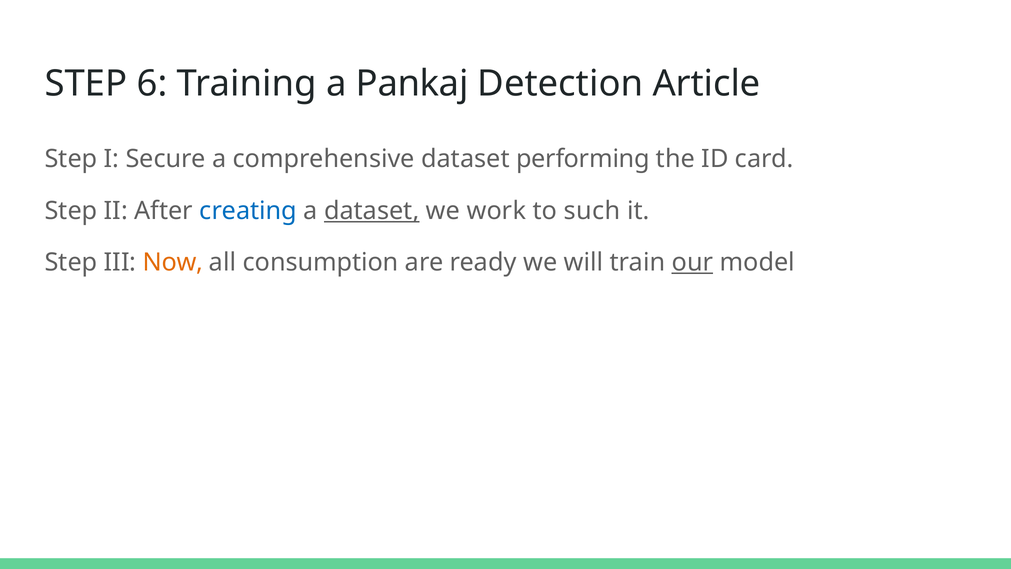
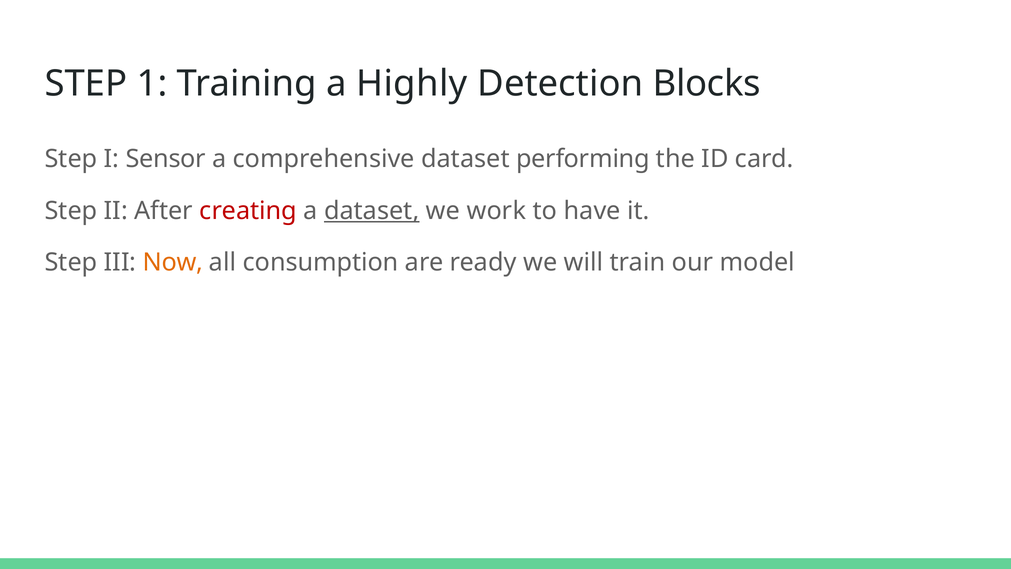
6: 6 -> 1
Pankaj: Pankaj -> Highly
Article: Article -> Blocks
Secure: Secure -> Sensor
creating colour: blue -> red
such: such -> have
our underline: present -> none
